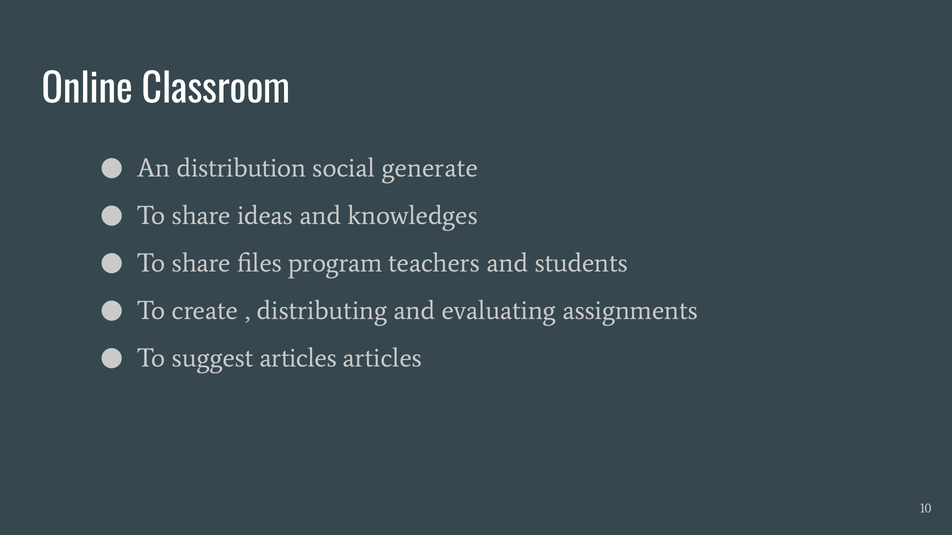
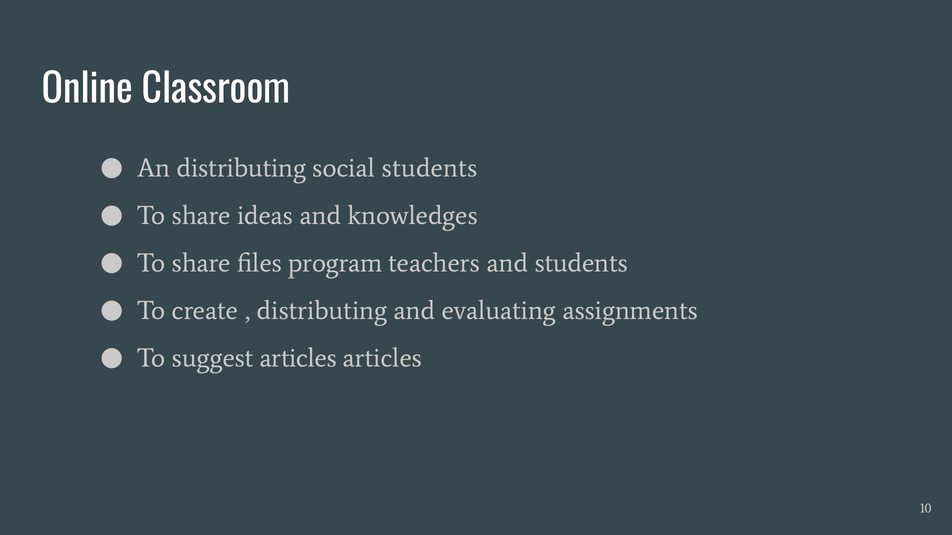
An distribution: distribution -> distributing
social generate: generate -> students
